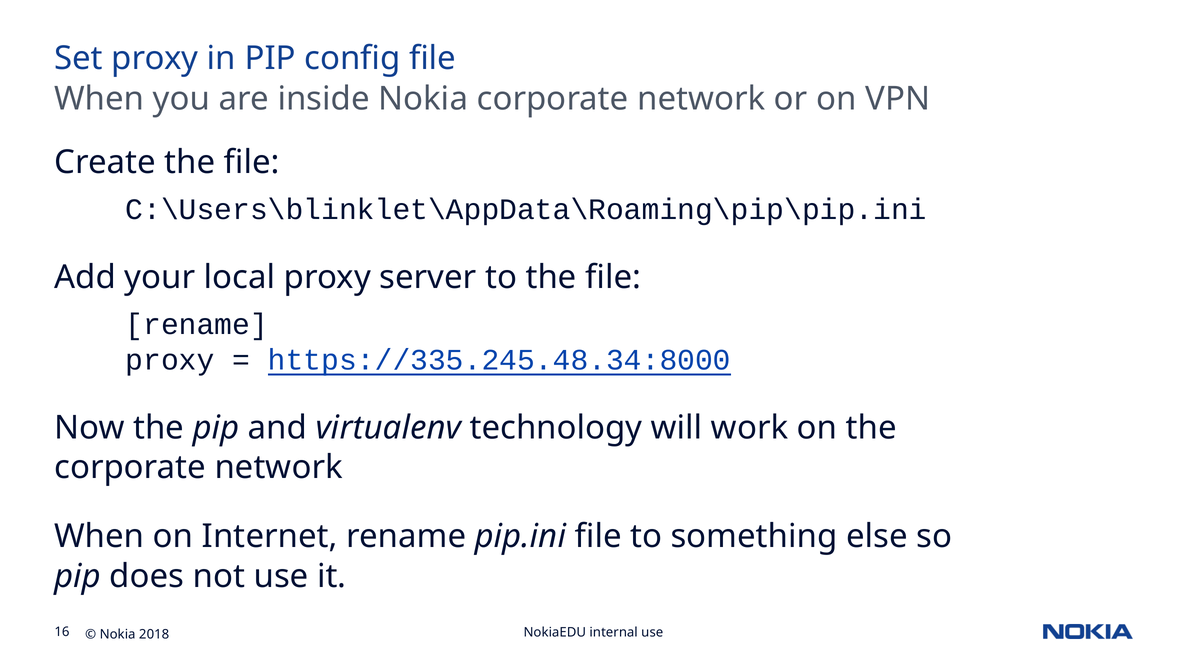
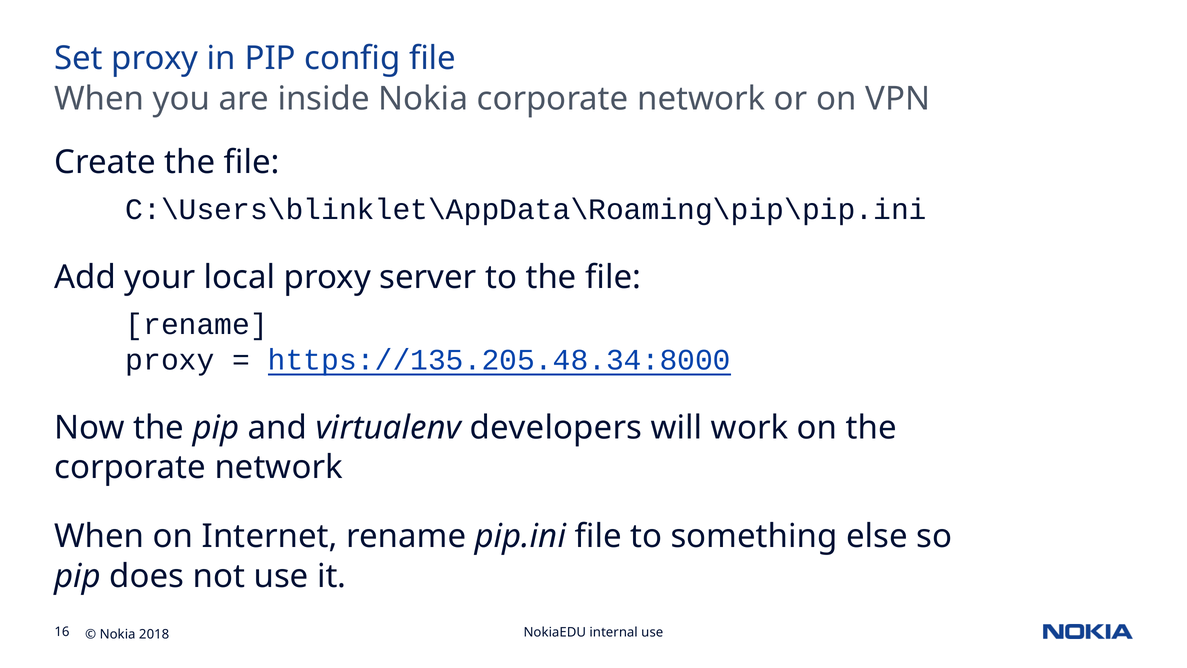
https://335.245.48.34:8000: https://335.245.48.34:8000 -> https://135.205.48.34:8000
technology: technology -> developers
